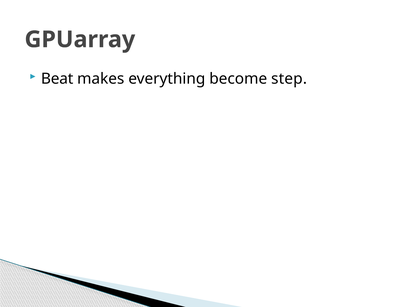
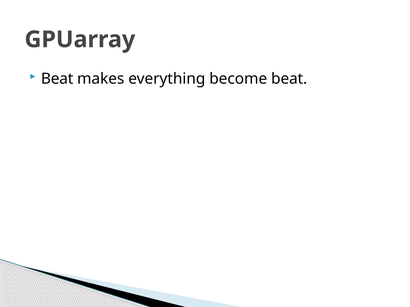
become step: step -> beat
